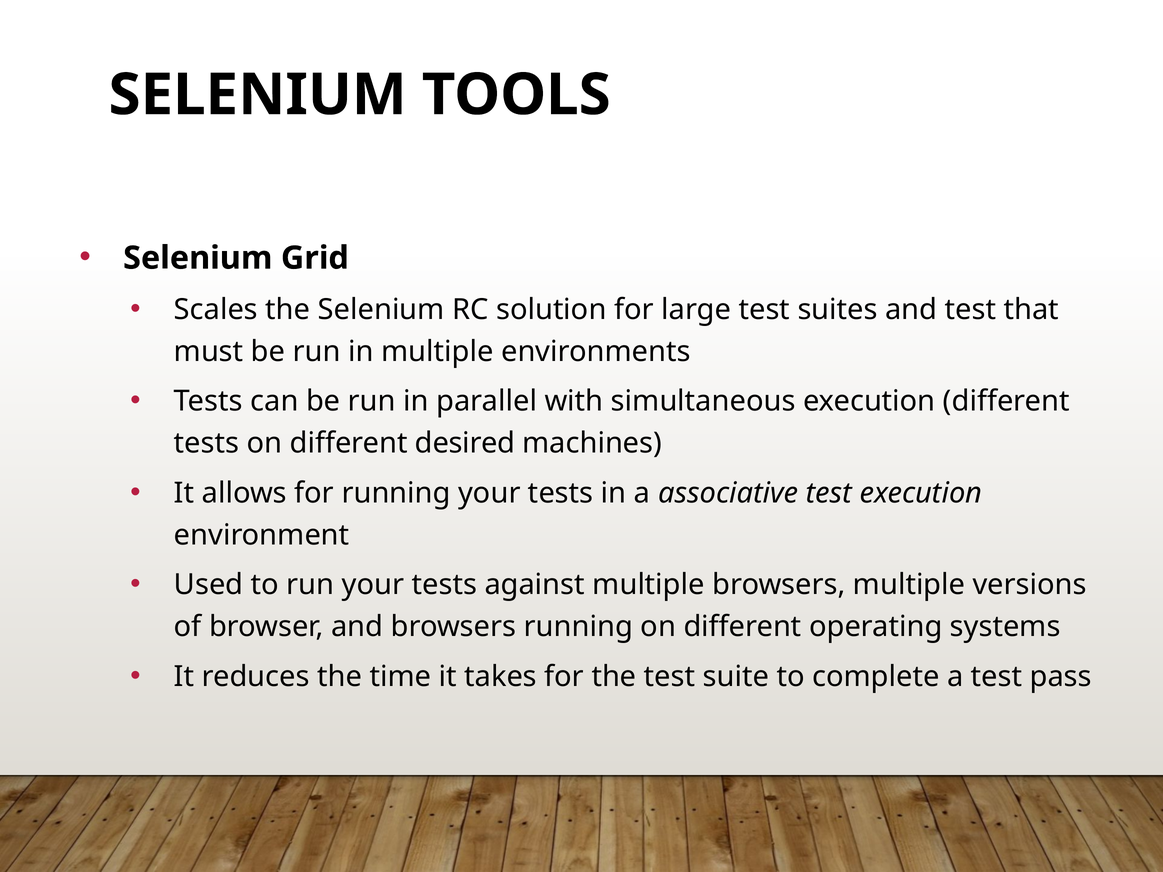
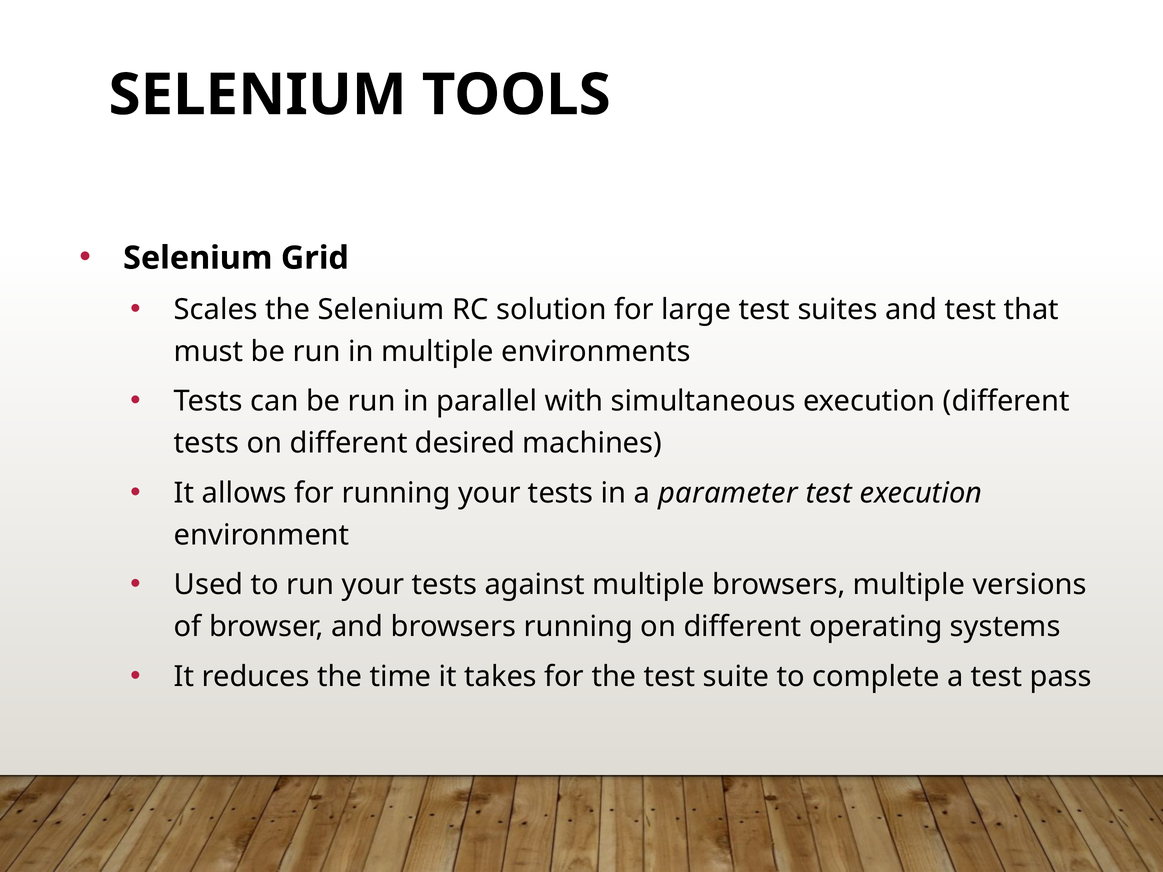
associative: associative -> parameter
